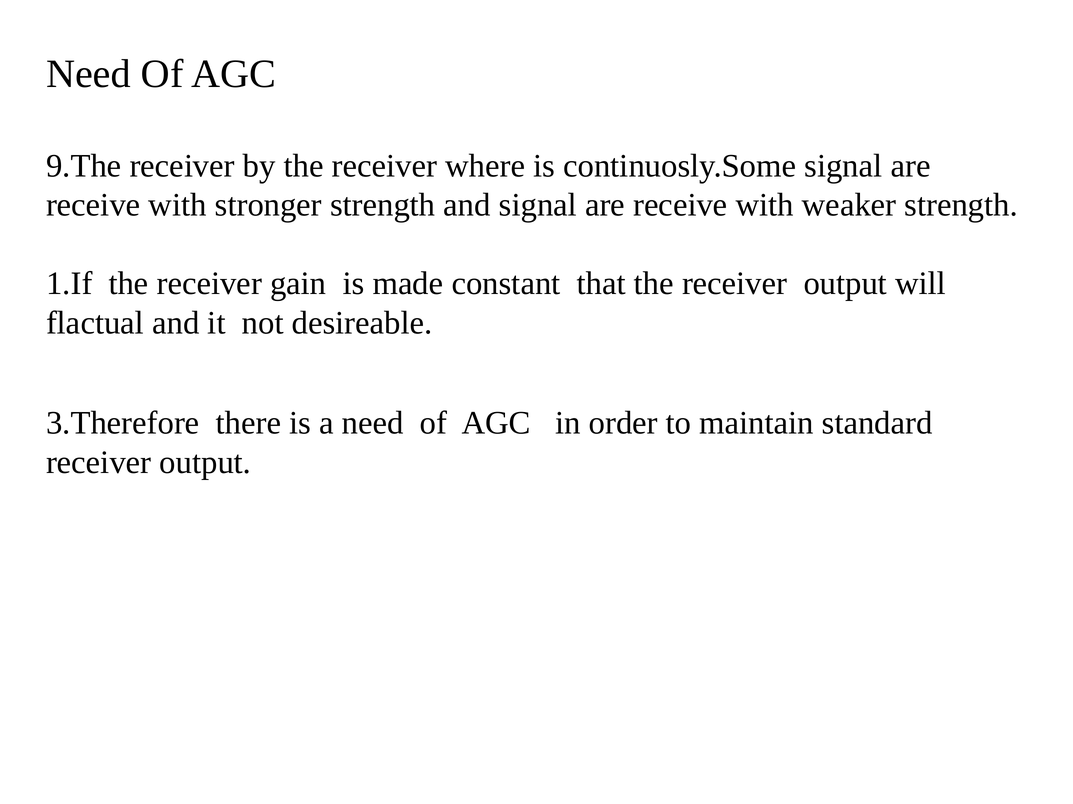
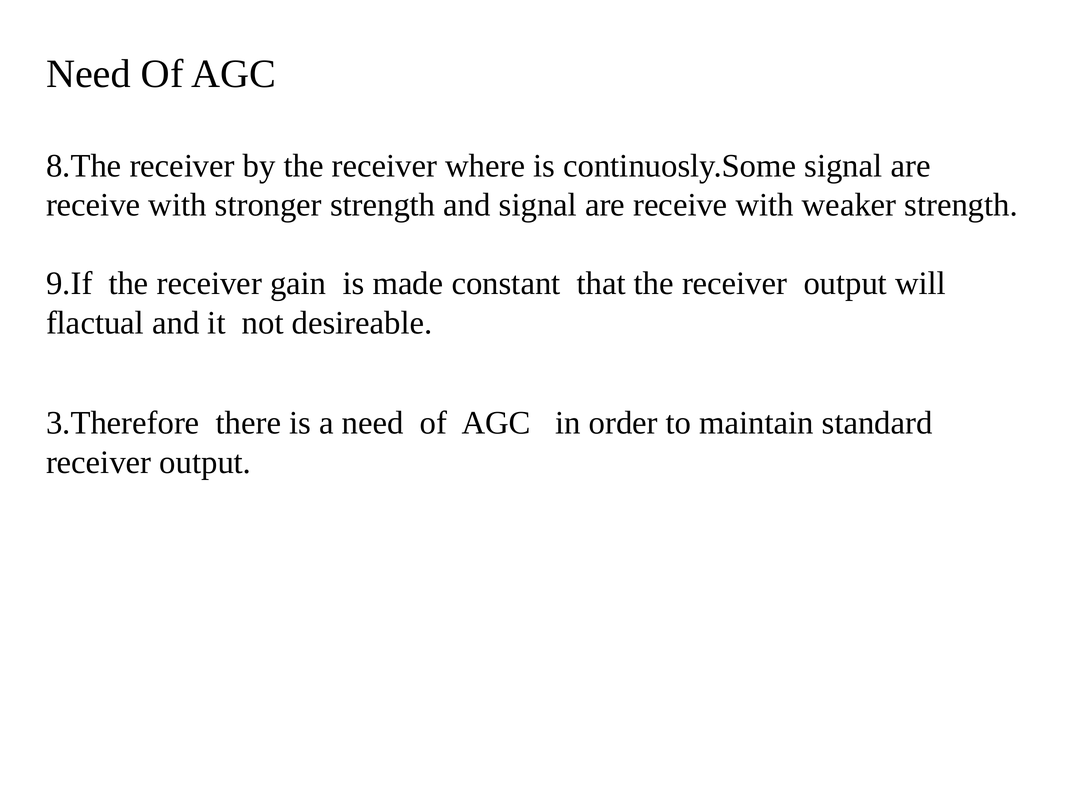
9.The: 9.The -> 8.The
1.If: 1.If -> 9.If
